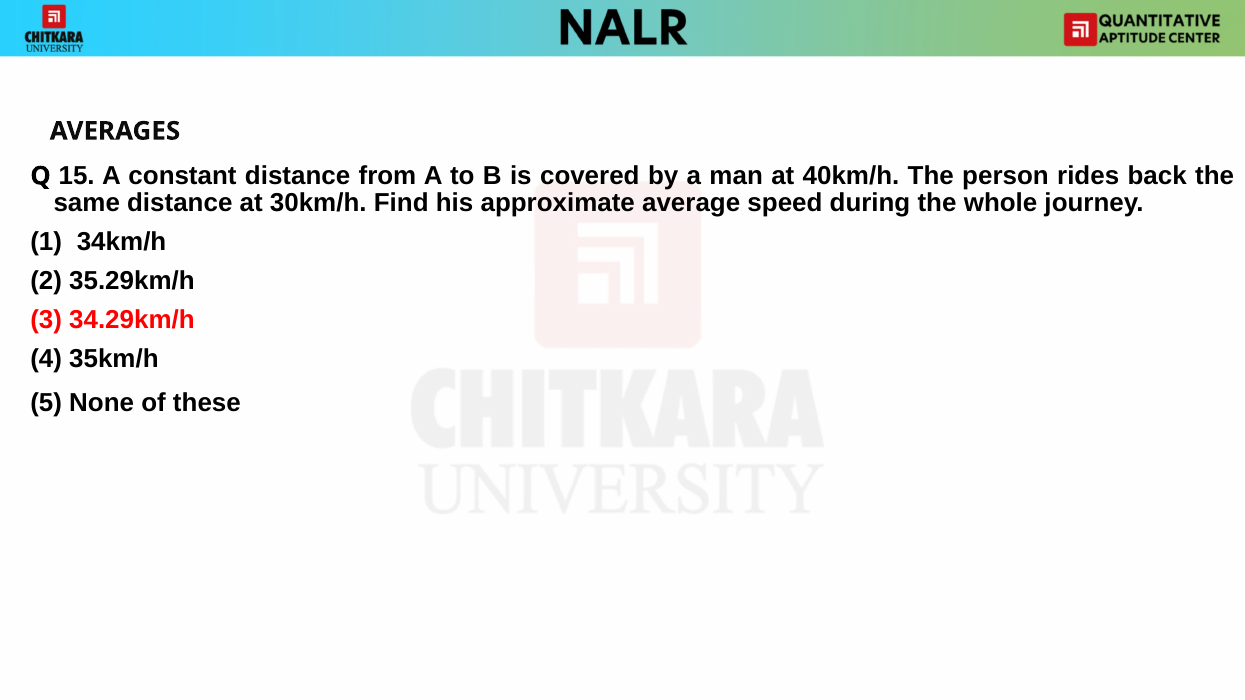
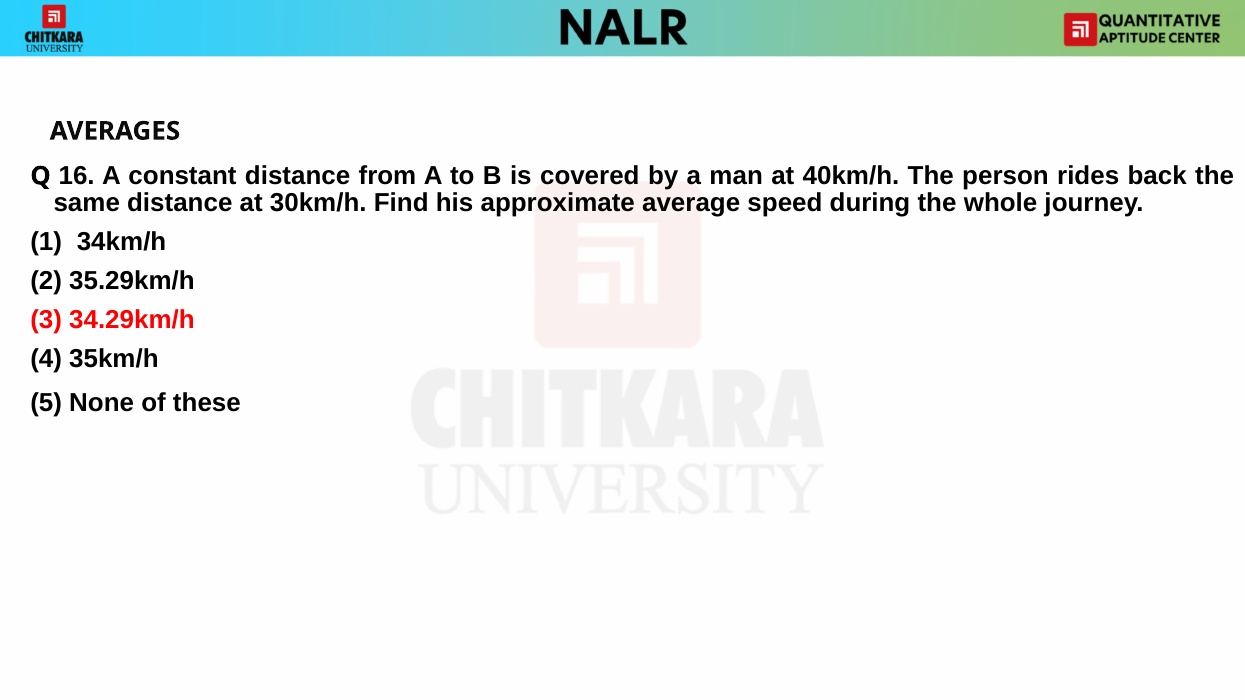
15: 15 -> 16
